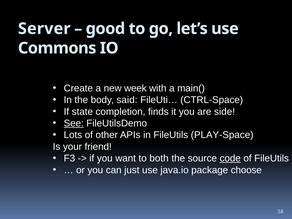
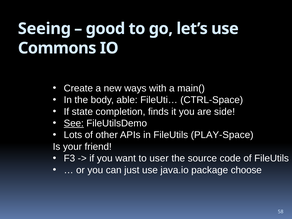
Server: Server -> Seeing
week: week -> ways
said: said -> able
both: both -> user
code underline: present -> none
